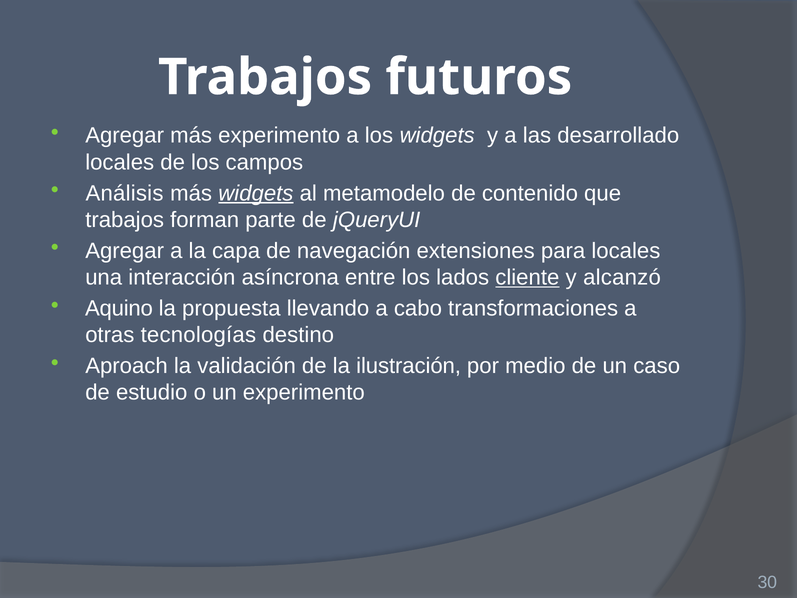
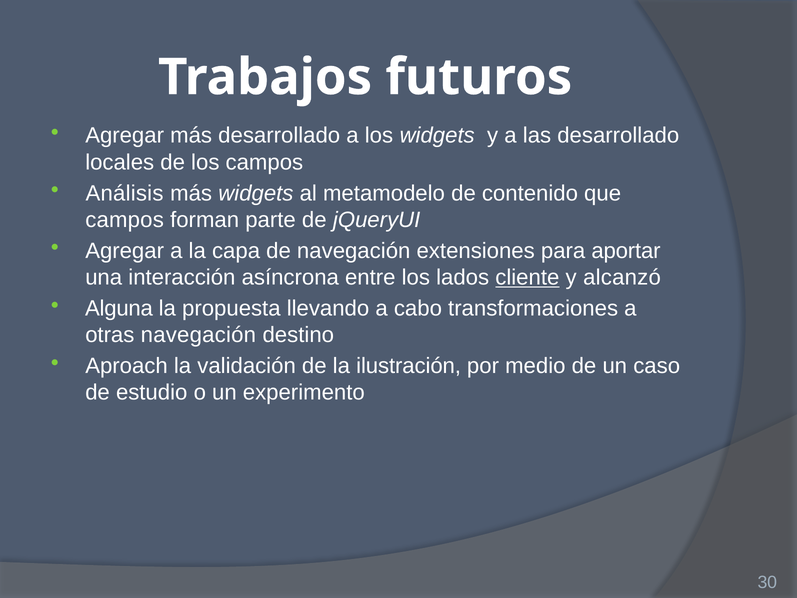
más experimento: experimento -> desarrollado
widgets at (256, 193) underline: present -> none
trabajos at (125, 220): trabajos -> campos
para locales: locales -> aportar
Aquino: Aquino -> Alguna
otras tecnologías: tecnologías -> navegación
